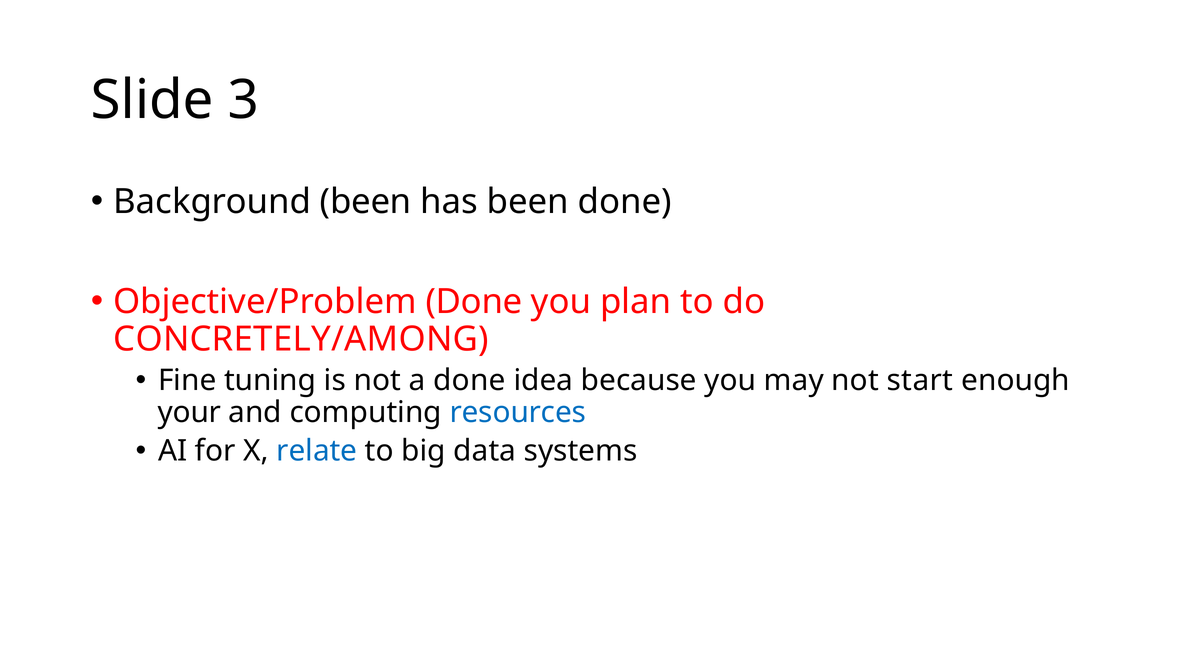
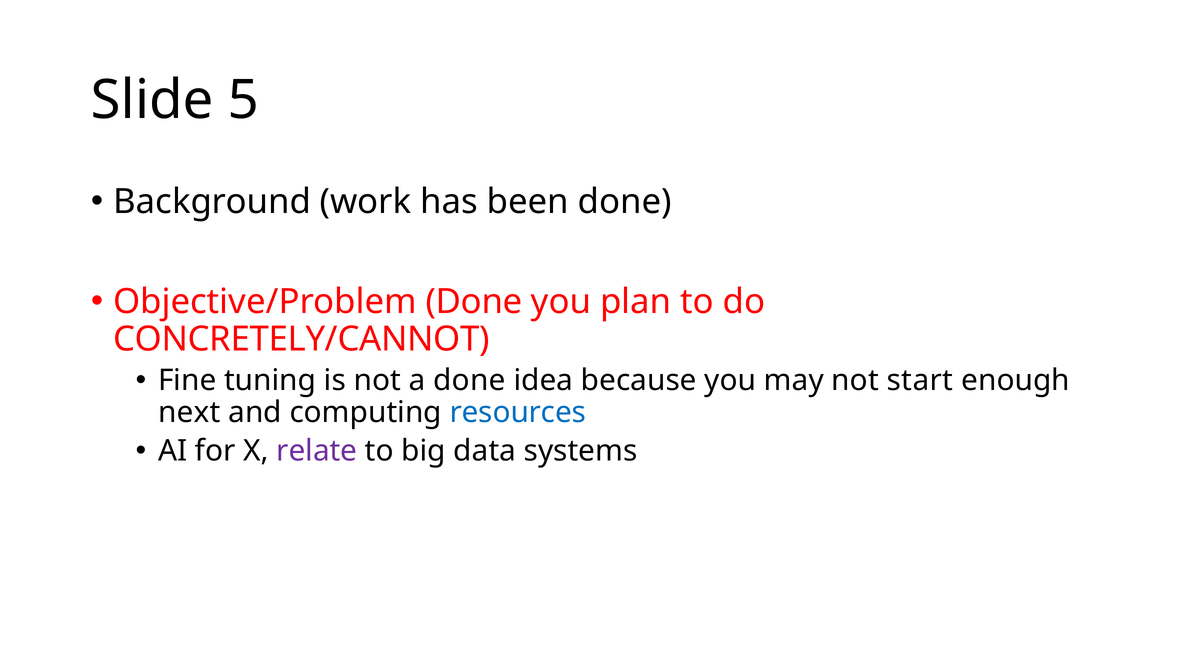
3: 3 -> 5
Background been: been -> work
CONCRETELY/AMONG: CONCRETELY/AMONG -> CONCRETELY/CANNOT
your: your -> next
relate colour: blue -> purple
